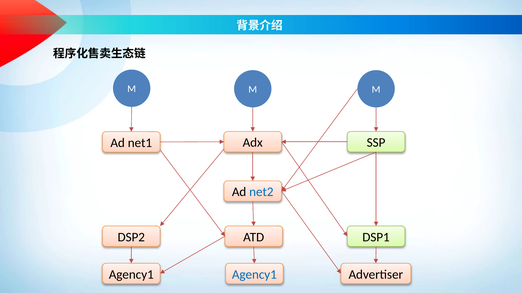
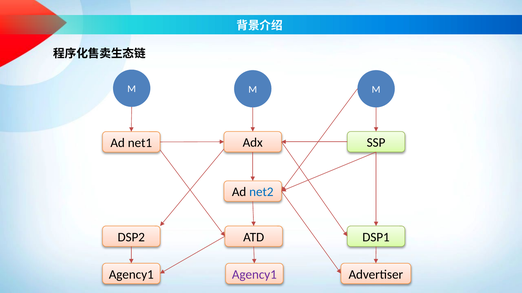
Agency1 at (254, 275) colour: blue -> purple
